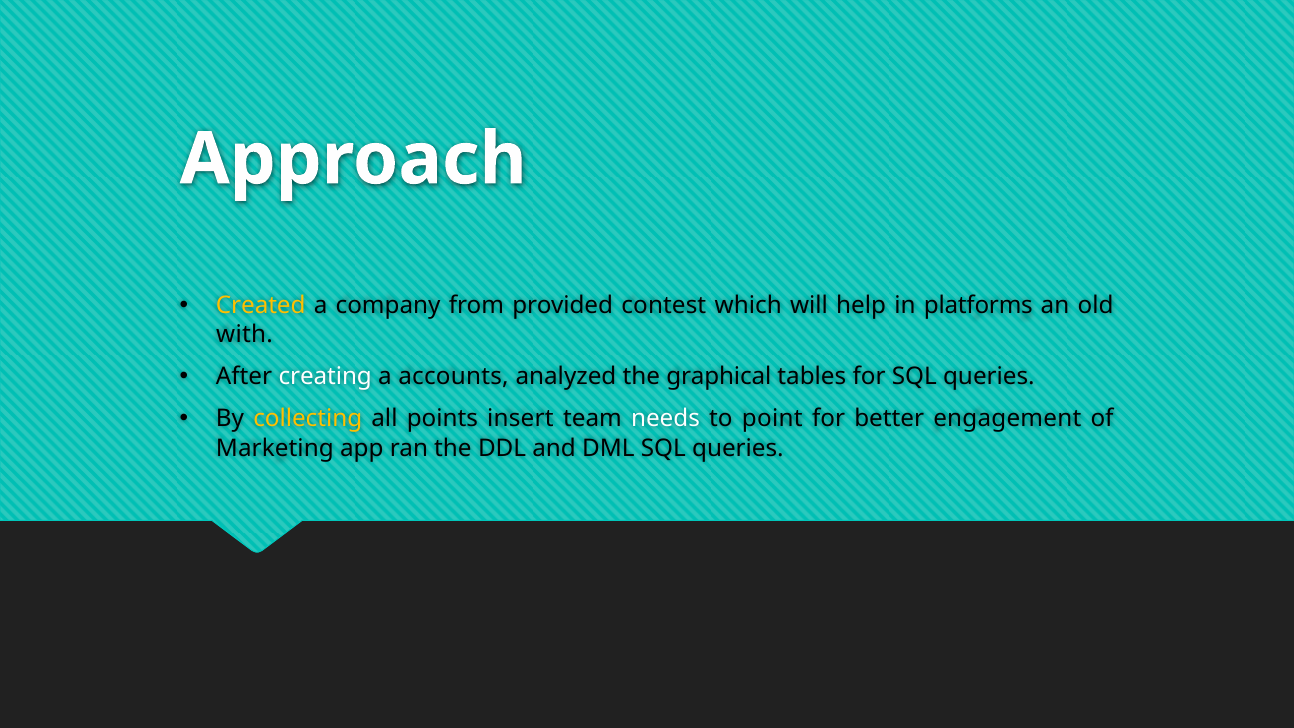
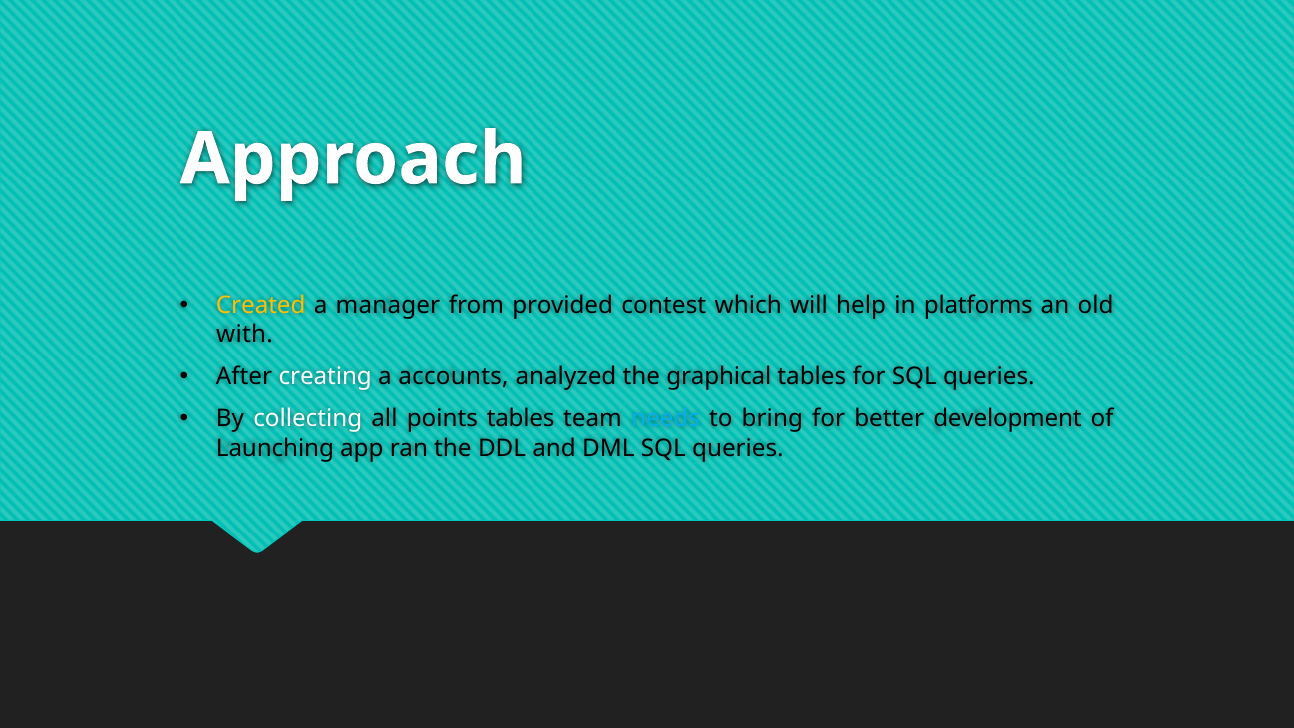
company: company -> manager
collecting colour: yellow -> white
points insert: insert -> tables
needs colour: white -> light blue
point: point -> bring
engagement: engagement -> development
Marketing: Marketing -> Launching
